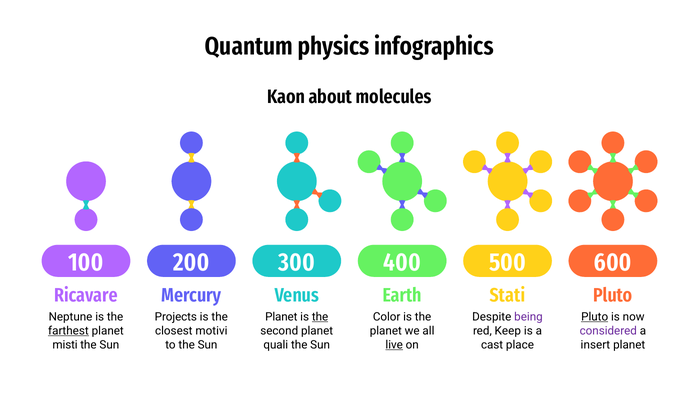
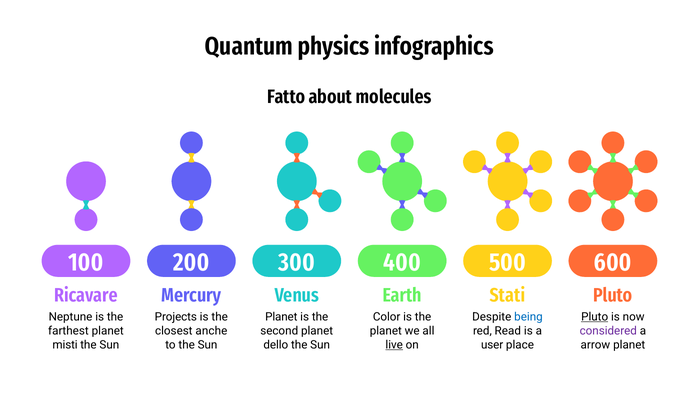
Kaon: Kaon -> Fatto
the at (320, 317) underline: present -> none
being colour: purple -> blue
farthest underline: present -> none
motivi: motivi -> anche
Keep: Keep -> Read
quali: quali -> dello
cast: cast -> user
insert: insert -> arrow
